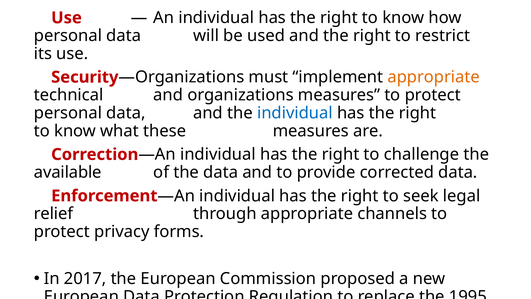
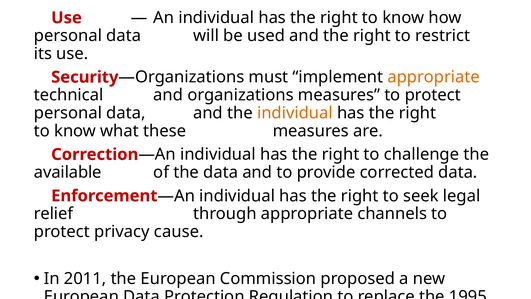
individual at (295, 113) colour: blue -> orange
forms: forms -> cause
2017: 2017 -> 2011
